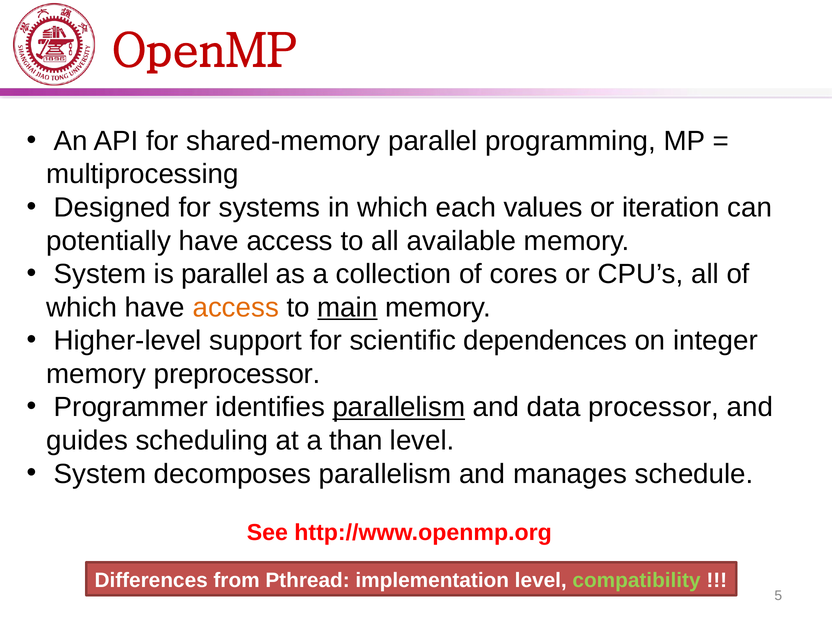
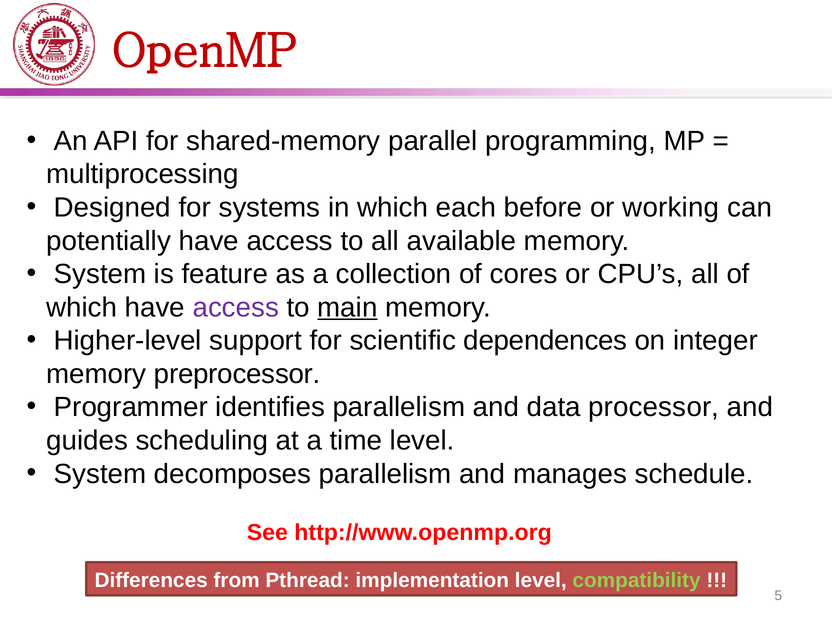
values: values -> before
iteration: iteration -> working
is parallel: parallel -> feature
access at (236, 307) colour: orange -> purple
parallelism at (399, 407) underline: present -> none
than: than -> time
